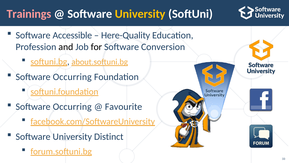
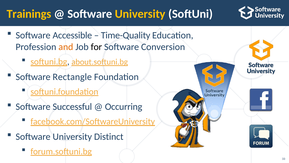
Trainings colour: pink -> yellow
Here-Quality: Here-Quality -> Time-Quality
and colour: black -> orange
Occurring at (72, 77): Occurring -> Rectangle
Occurring at (72, 106): Occurring -> Successful
Favourite: Favourite -> Occurring
